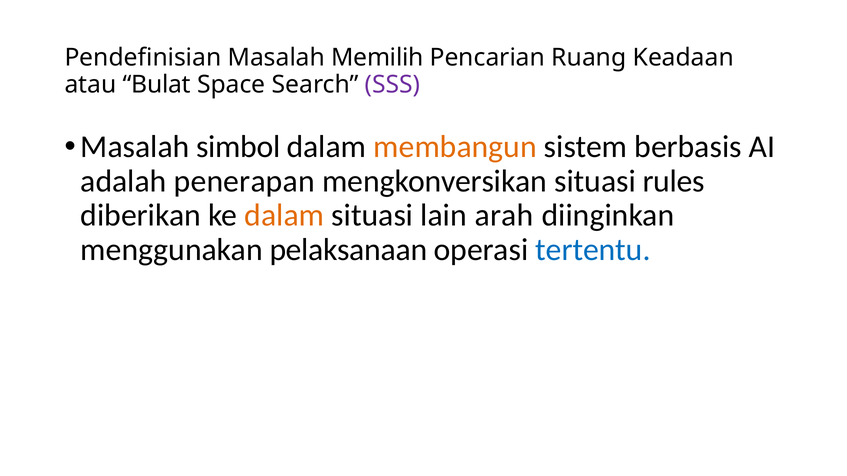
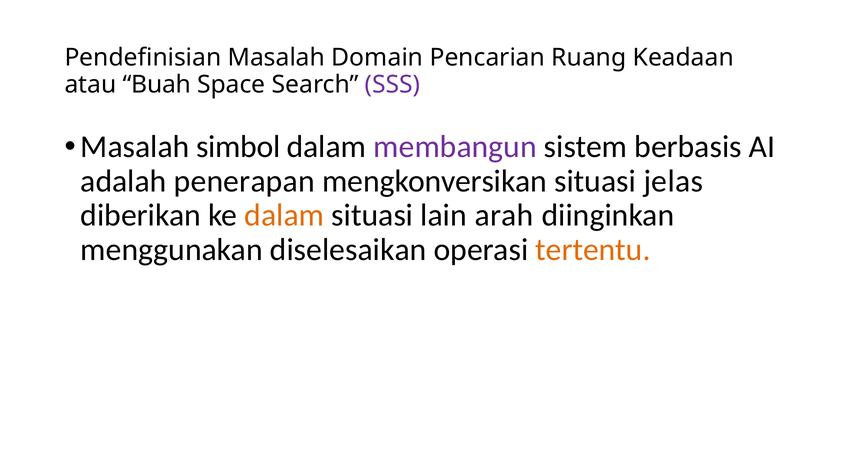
Memilih: Memilih -> Domain
Bulat: Bulat -> Buah
membangun colour: orange -> purple
rules: rules -> jelas
pelaksanaan: pelaksanaan -> diselesaikan
tertentu colour: blue -> orange
